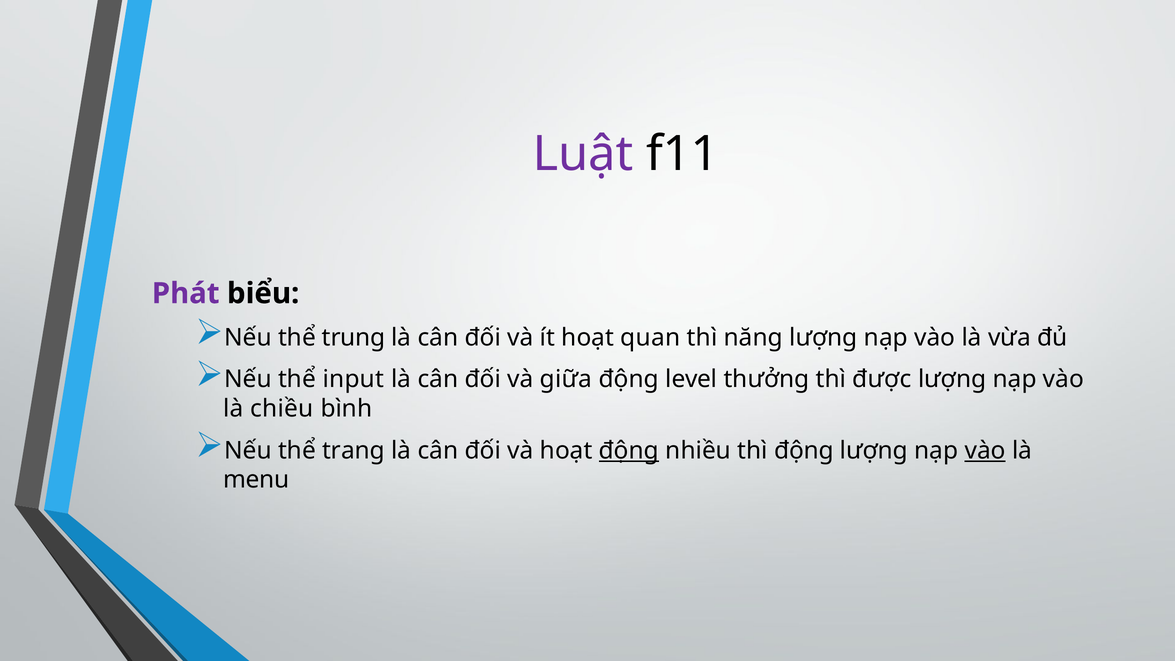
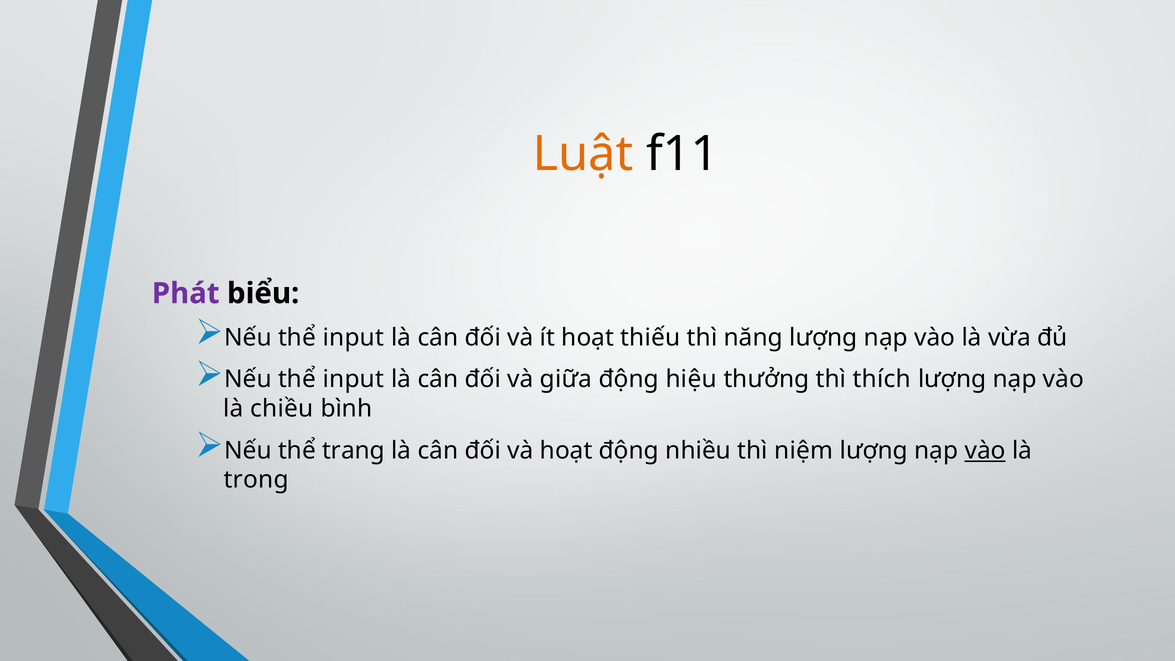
Luật colour: purple -> orange
trung at (354, 338): trung -> input
quan: quan -> thiếu
level: level -> hiệu
được: được -> thích
động at (629, 450) underline: present -> none
thì động: động -> niệm
menu: menu -> trong
